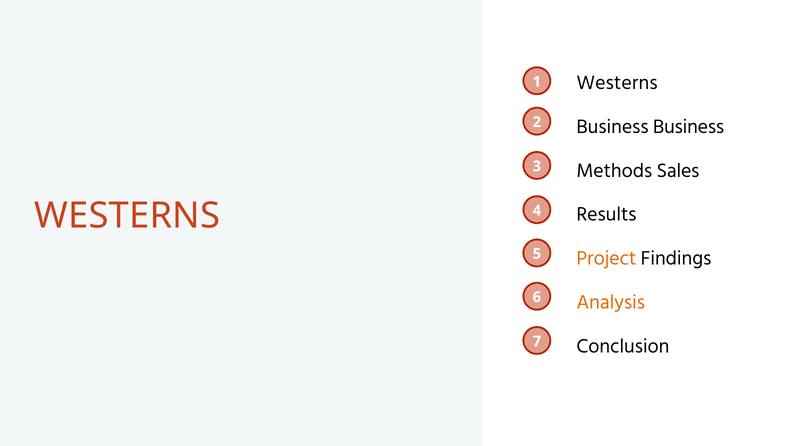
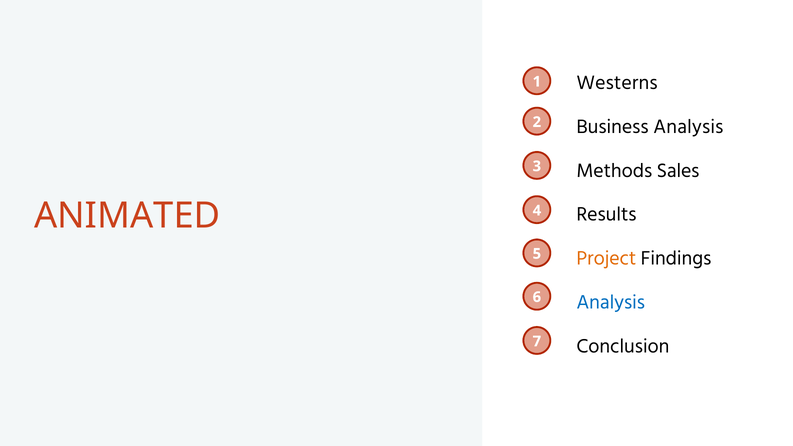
Business Business: Business -> Analysis
WESTERNS at (127, 216): WESTERNS -> ANIMATED
Analysis at (611, 302) colour: orange -> blue
